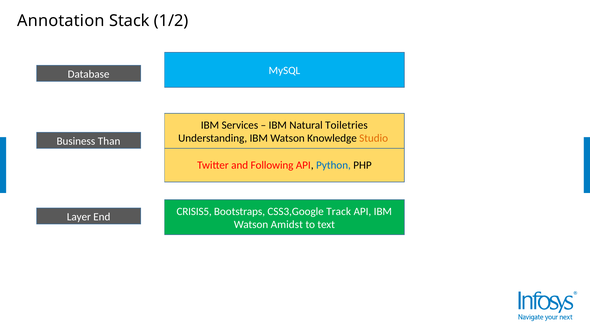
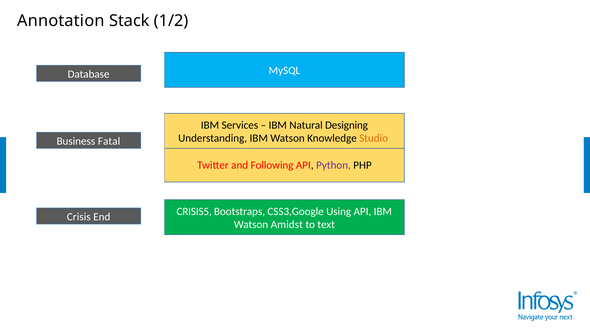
Toiletries: Toiletries -> Designing
Than: Than -> Fatal
Python colour: blue -> purple
Track: Track -> Using
Layer: Layer -> Crisis
